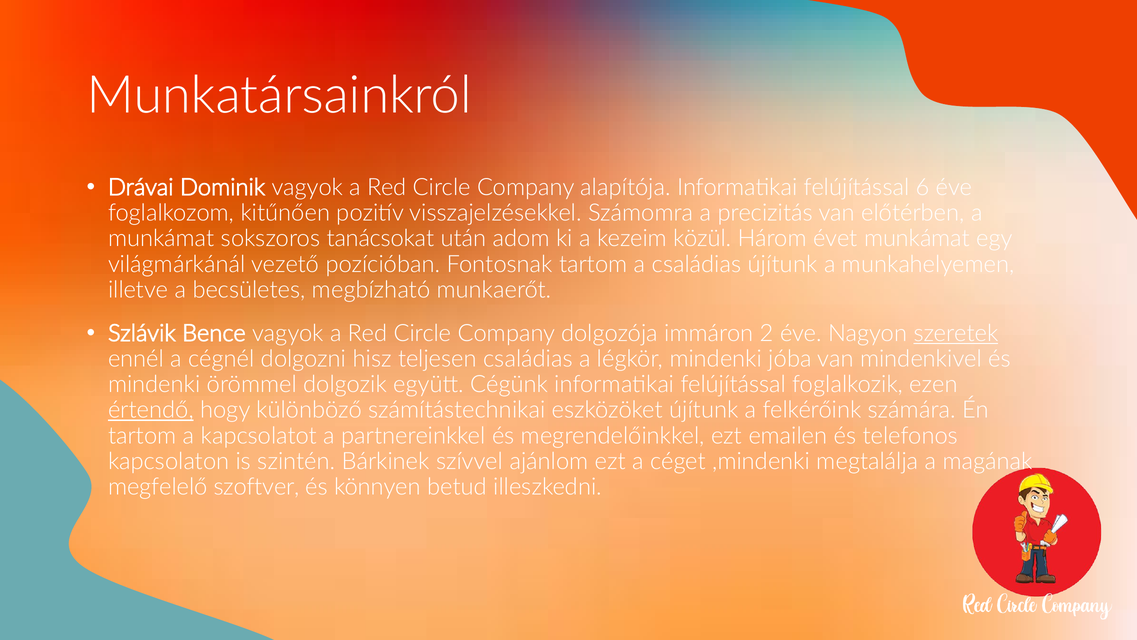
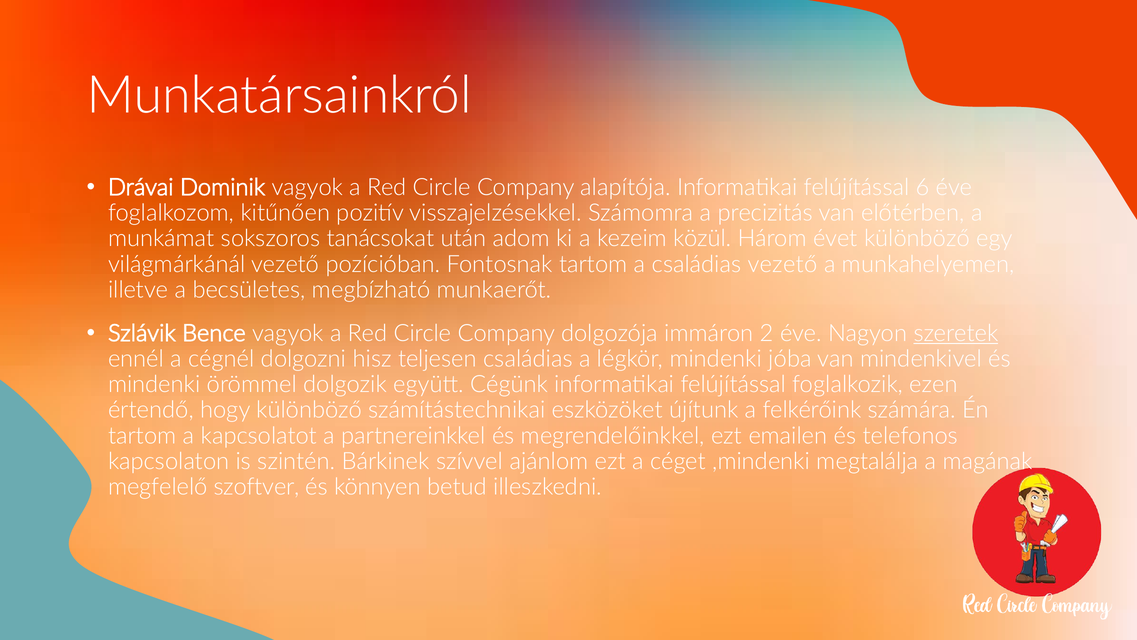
évet munkámat: munkámat -> különböző
családias újítunk: újítunk -> vezető
értendő underline: present -> none
